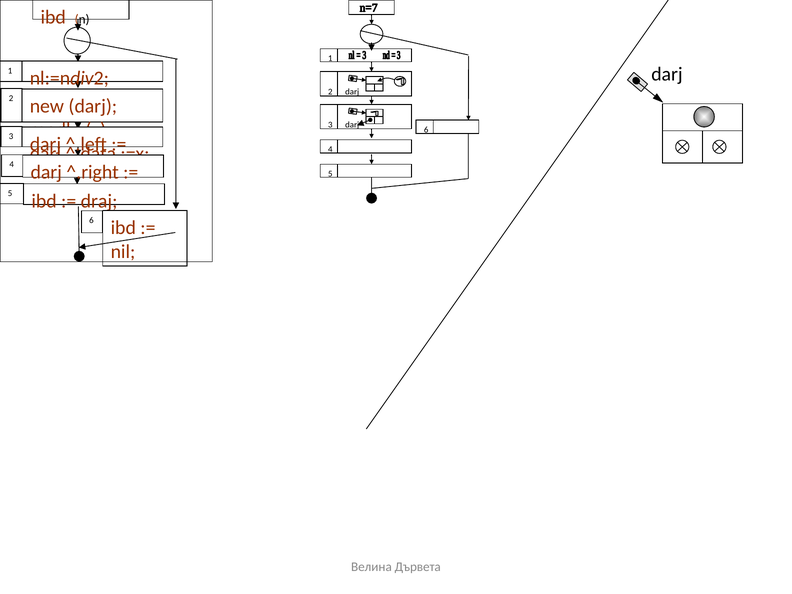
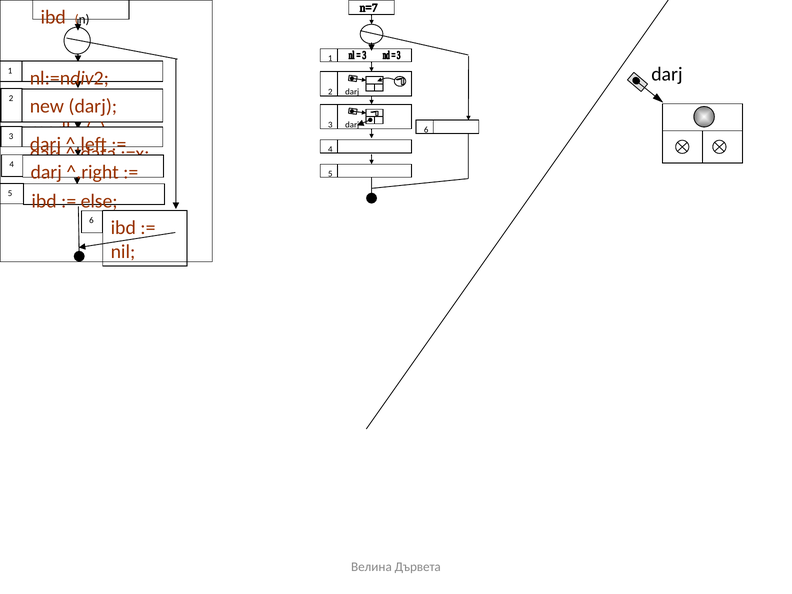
draj: draj -> else
